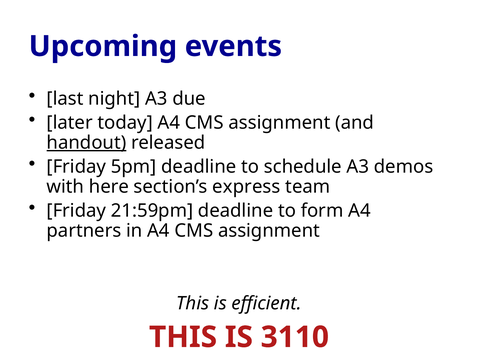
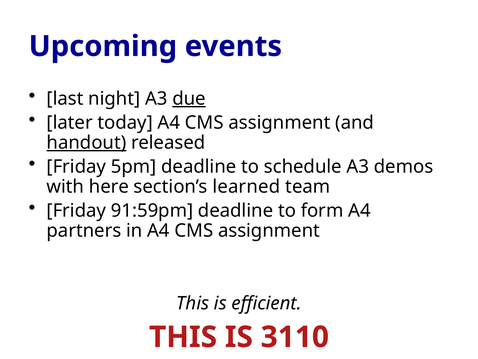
due underline: none -> present
express: express -> learned
21:59pm: 21:59pm -> 91:59pm
